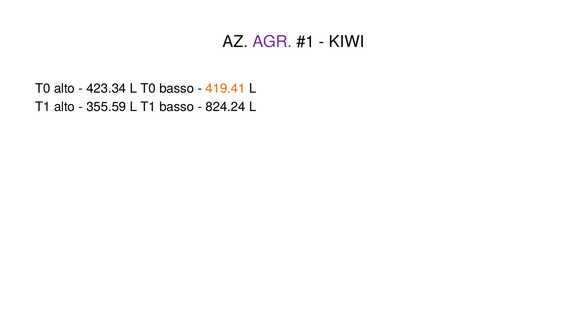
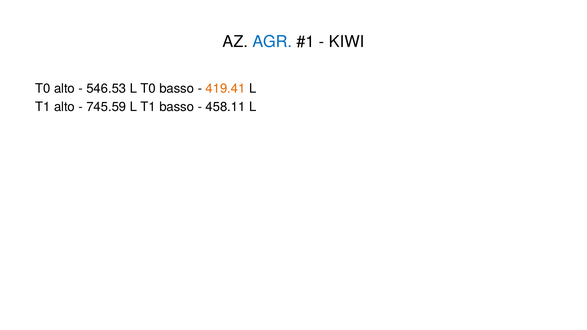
AGR colour: purple -> blue
423.34: 423.34 -> 546.53
355.59: 355.59 -> 745.59
824.24: 824.24 -> 458.11
